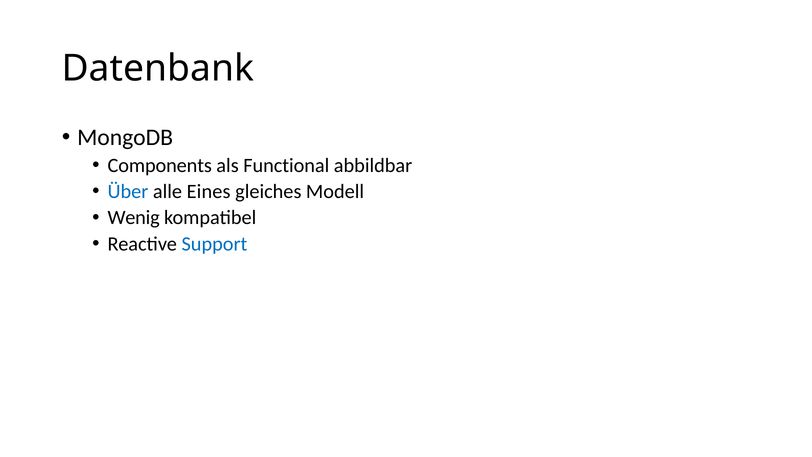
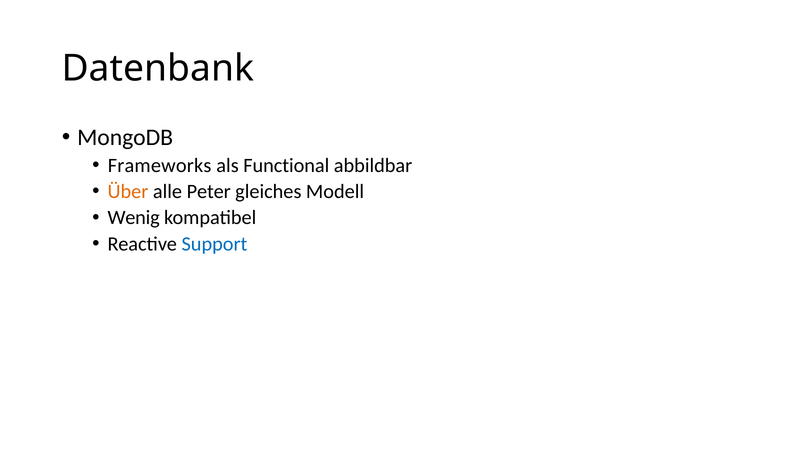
Components: Components -> Frameworks
Über colour: blue -> orange
Eines: Eines -> Peter
